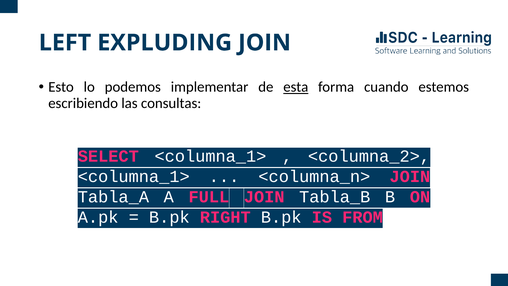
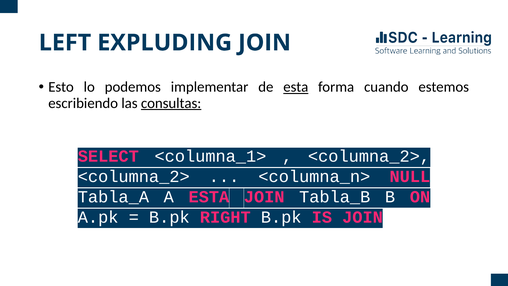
consultas underline: none -> present
<columna_1> at (134, 176): <columna_1> -> <columna_2>
<columna_n> JOIN: JOIN -> NULL
A FULL: FULL -> ESTA
IS FROM: FROM -> JOIN
